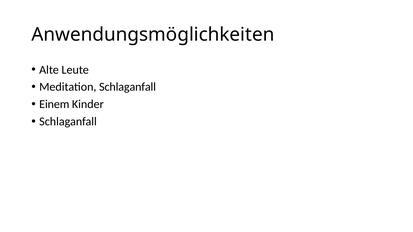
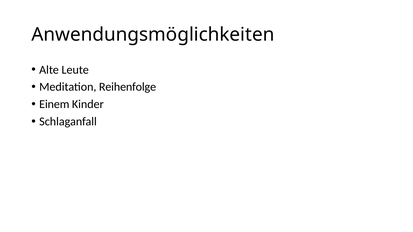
Meditation Schlaganfall: Schlaganfall -> Reihenfolge
